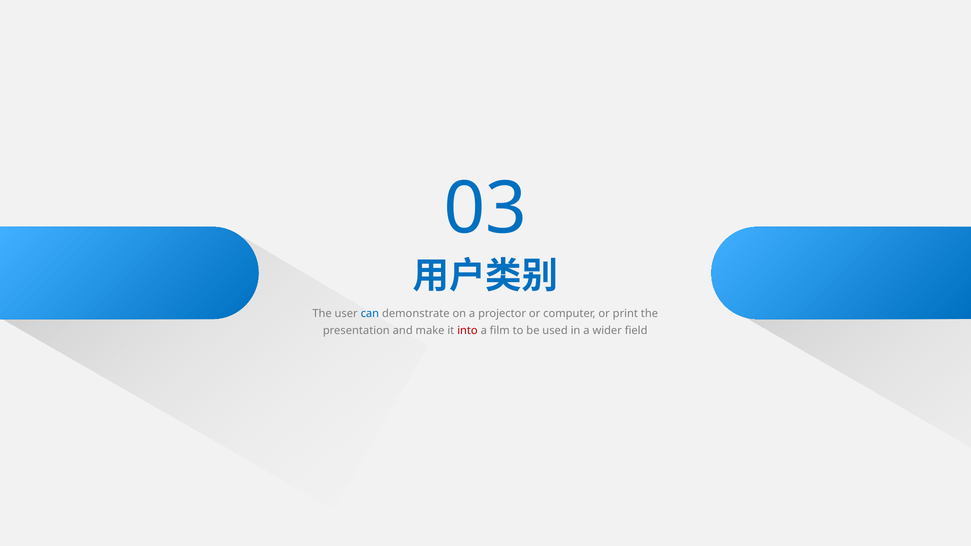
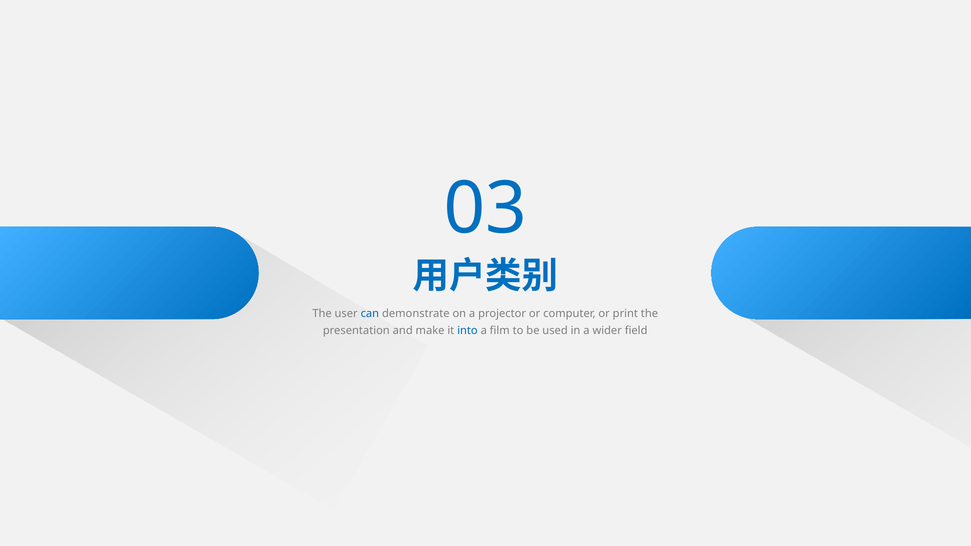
into colour: red -> blue
